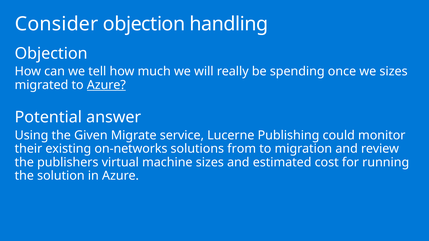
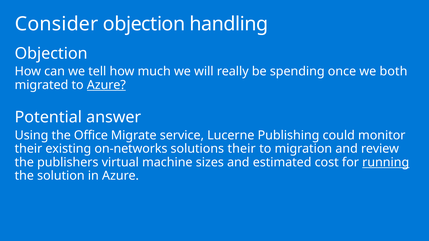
we sizes: sizes -> both
Given: Given -> Office
solutions from: from -> their
running underline: none -> present
